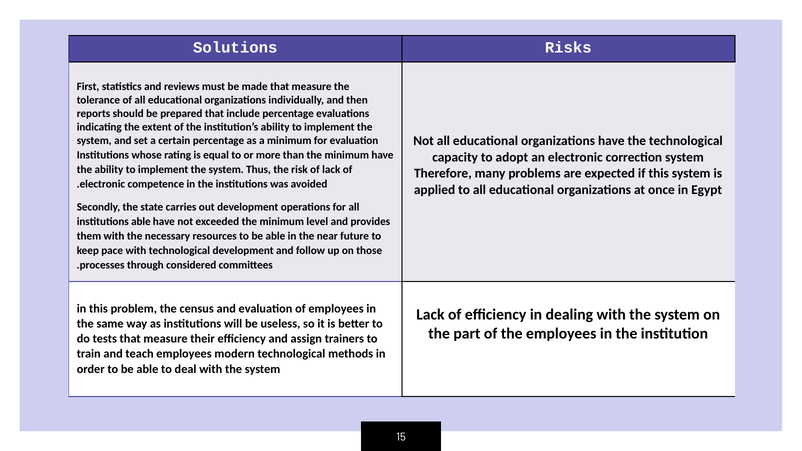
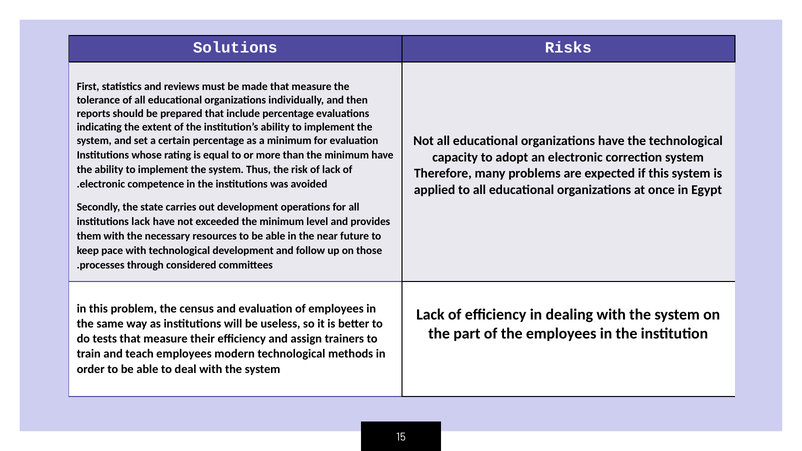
institutions able: able -> lack
